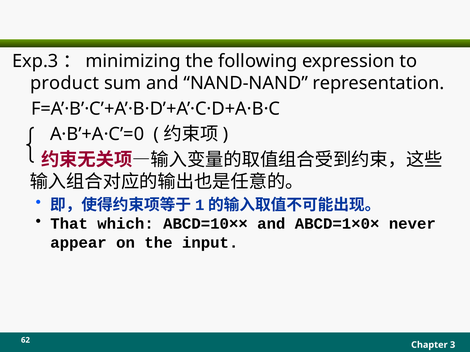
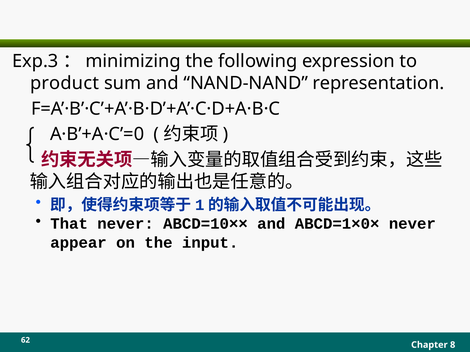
That which: which -> never
3: 3 -> 8
